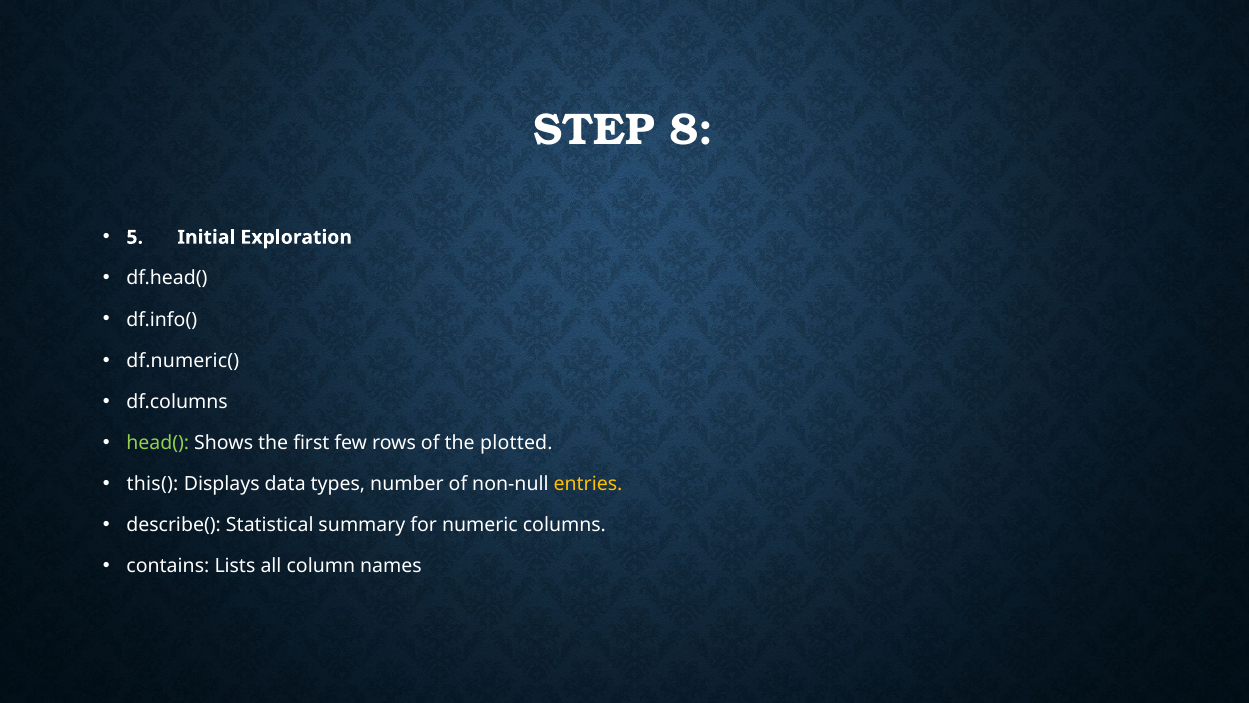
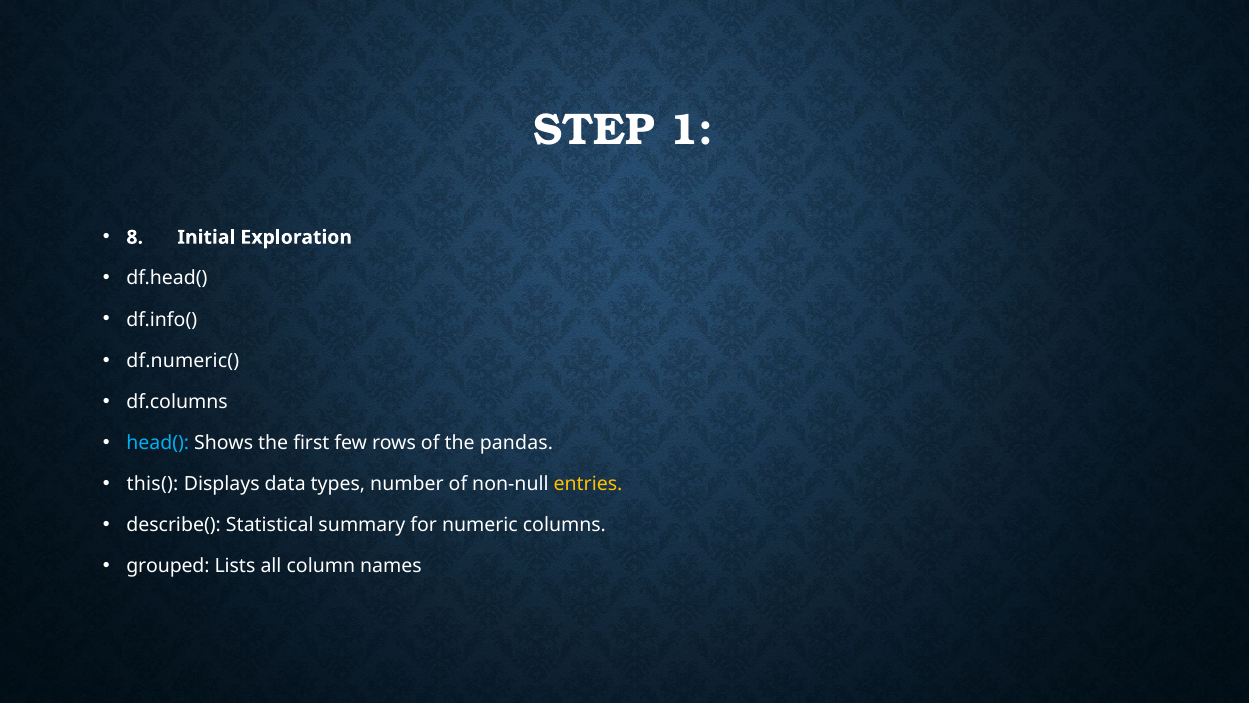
8: 8 -> 1
5: 5 -> 8
head( colour: light green -> light blue
plotted: plotted -> pandas
contains: contains -> grouped
